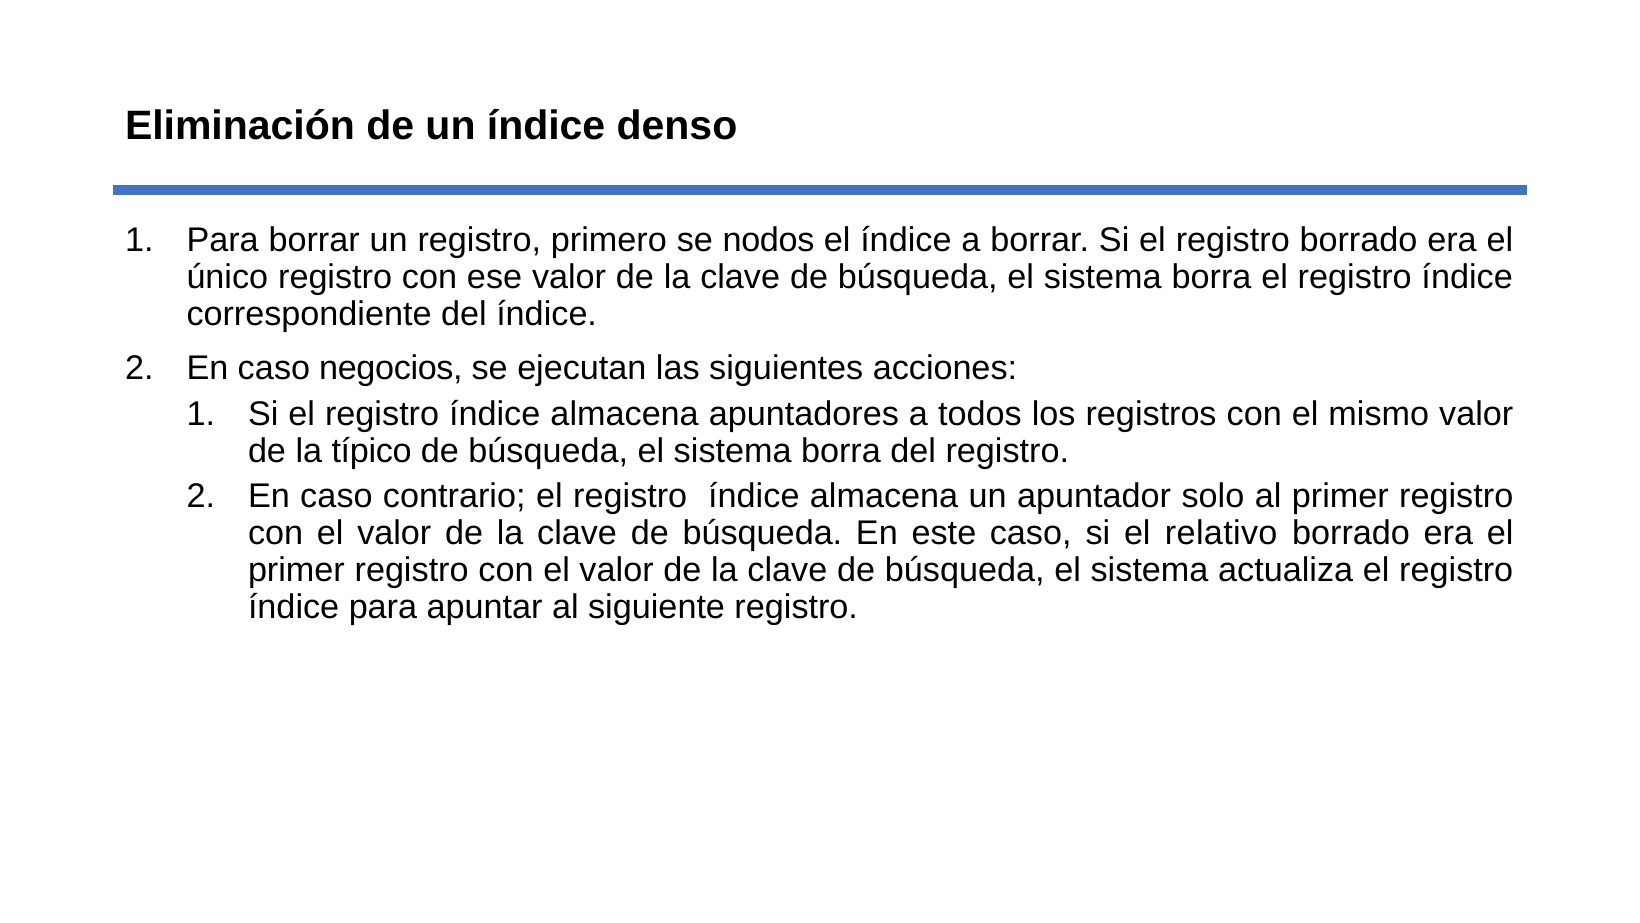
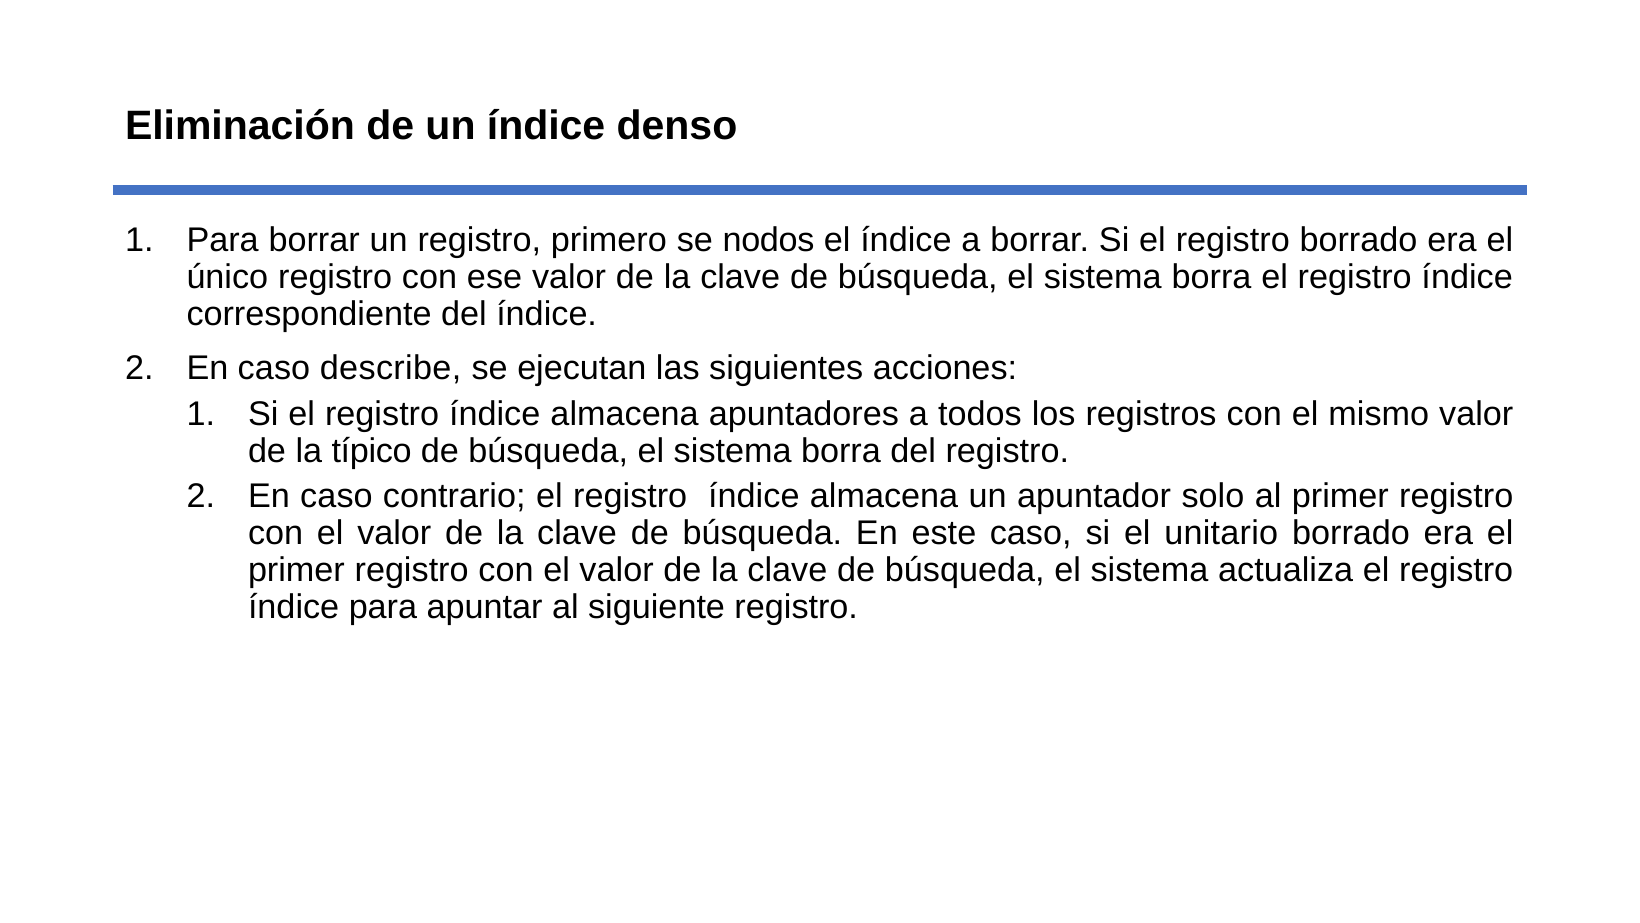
negocios: negocios -> describe
relativo: relativo -> unitario
